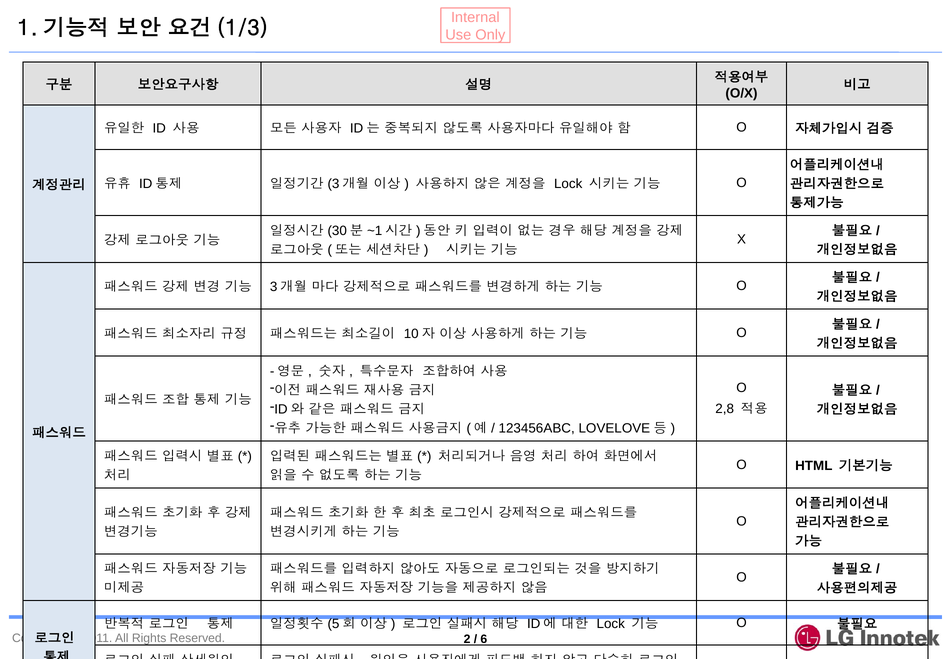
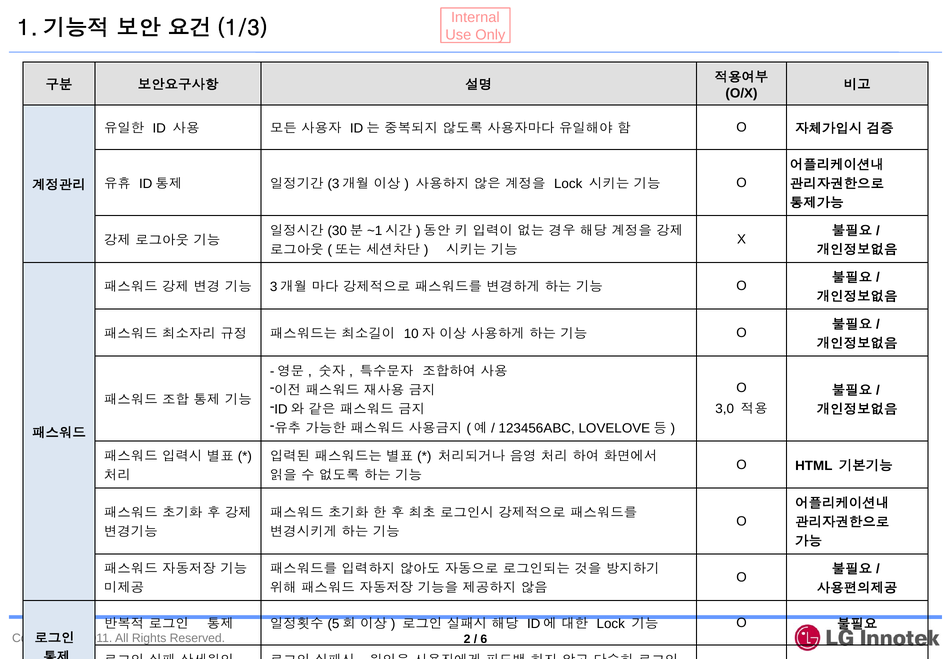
2,8: 2,8 -> 3,0
